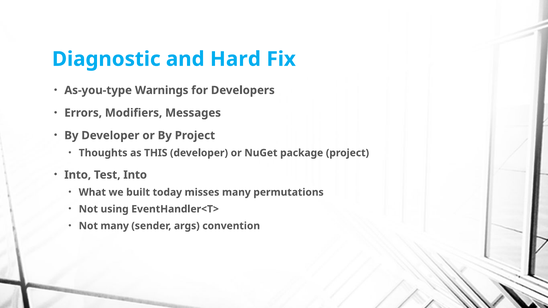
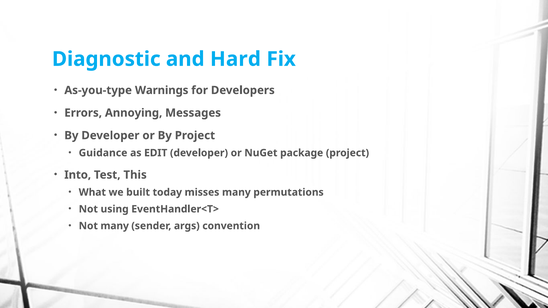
Modifiers: Modifiers -> Annoying
Thoughts: Thoughts -> Guidance
THIS: THIS -> EDIT
Test Into: Into -> This
